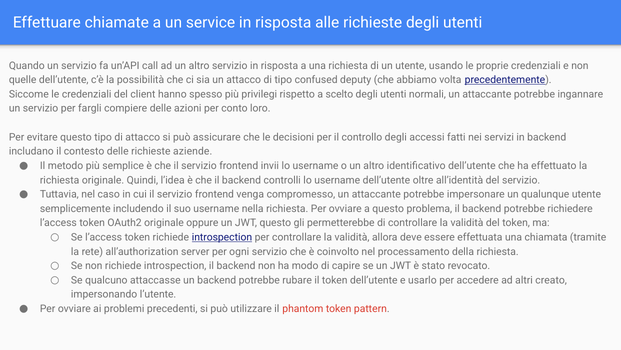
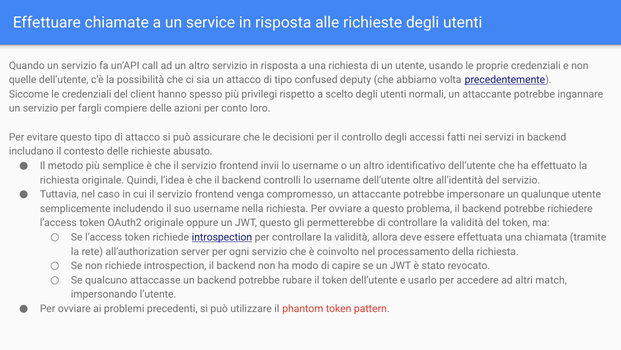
aziende: aziende -> abusato
creato: creato -> match
